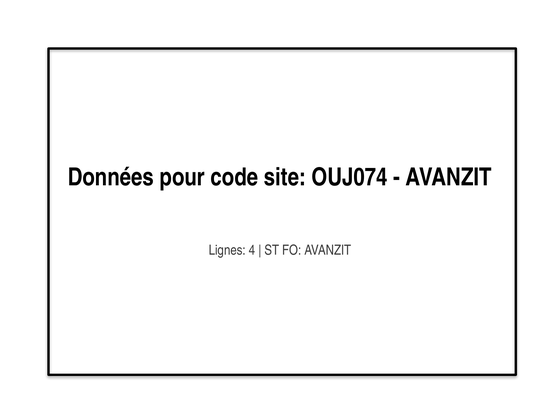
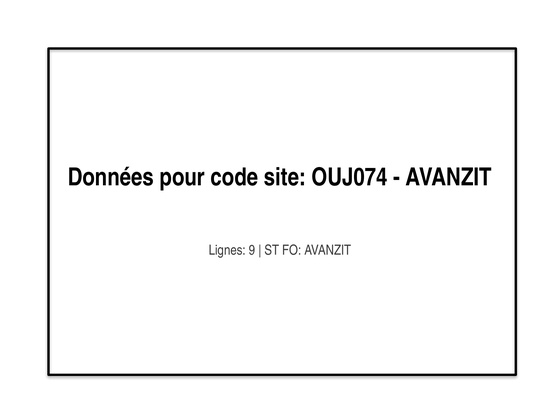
4: 4 -> 9
